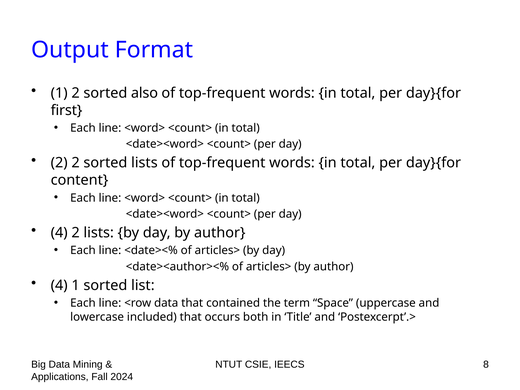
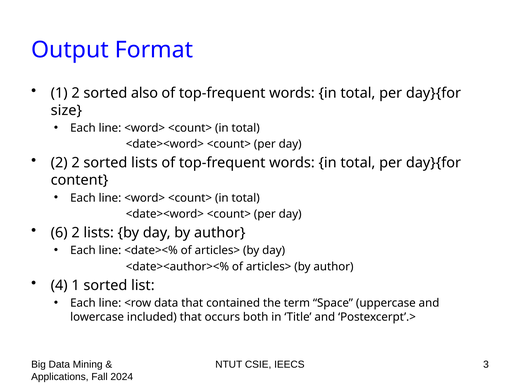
first: first -> size
4 at (59, 233): 4 -> 6
8: 8 -> 3
